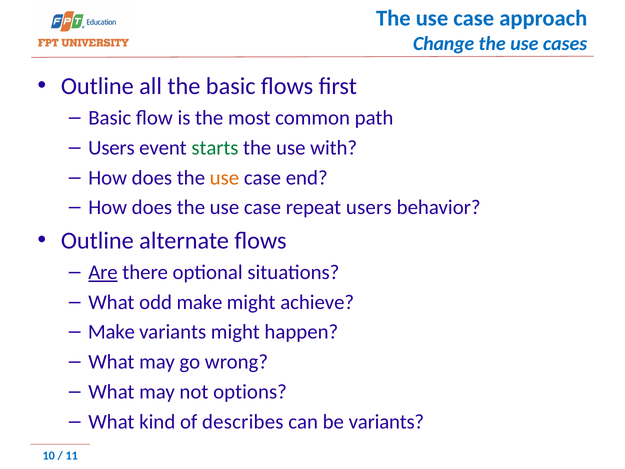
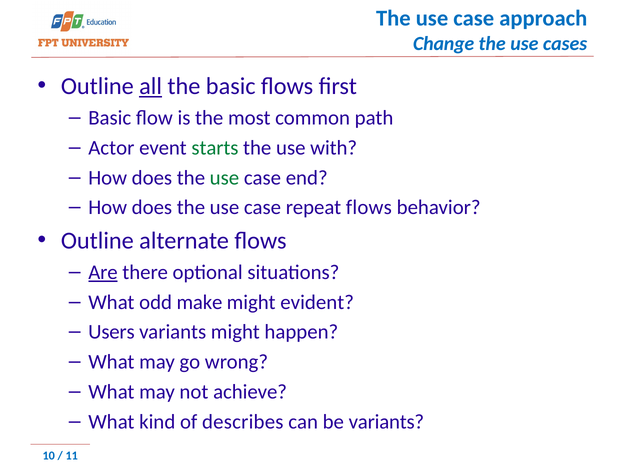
all underline: none -> present
Users at (111, 148): Users -> Actor
use at (224, 178) colour: orange -> green
repeat users: users -> flows
achieve: achieve -> evident
Make at (111, 332): Make -> Users
options: options -> achieve
